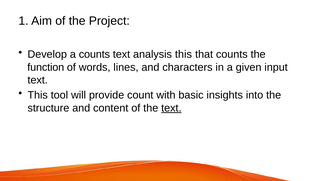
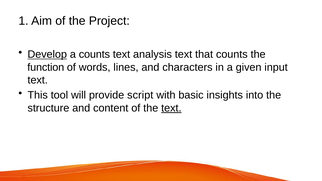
Develop underline: none -> present
analysis this: this -> text
count: count -> script
